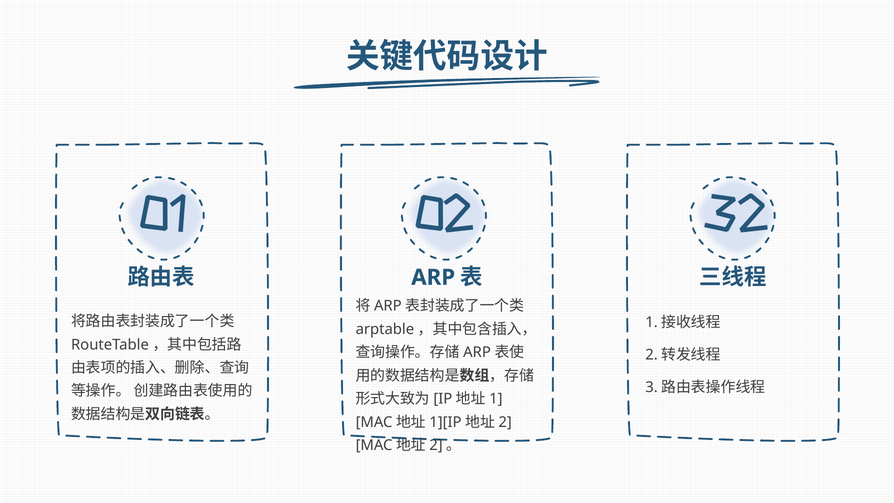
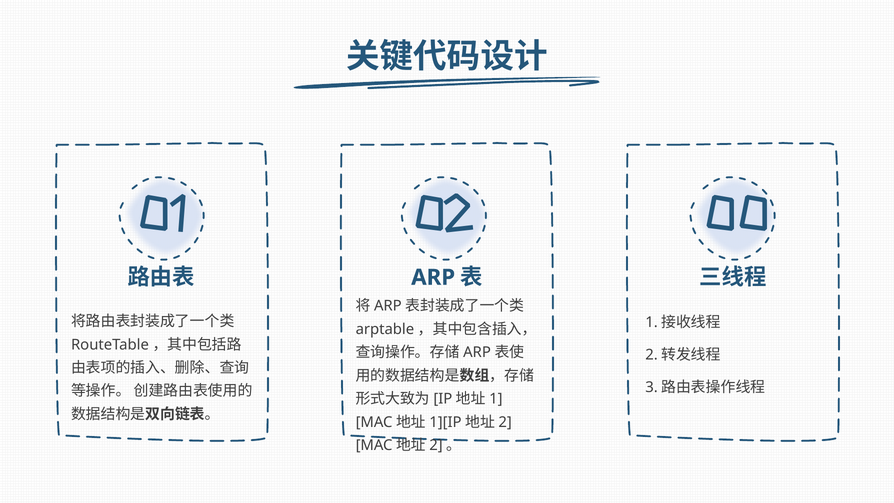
32: 32 -> 00
